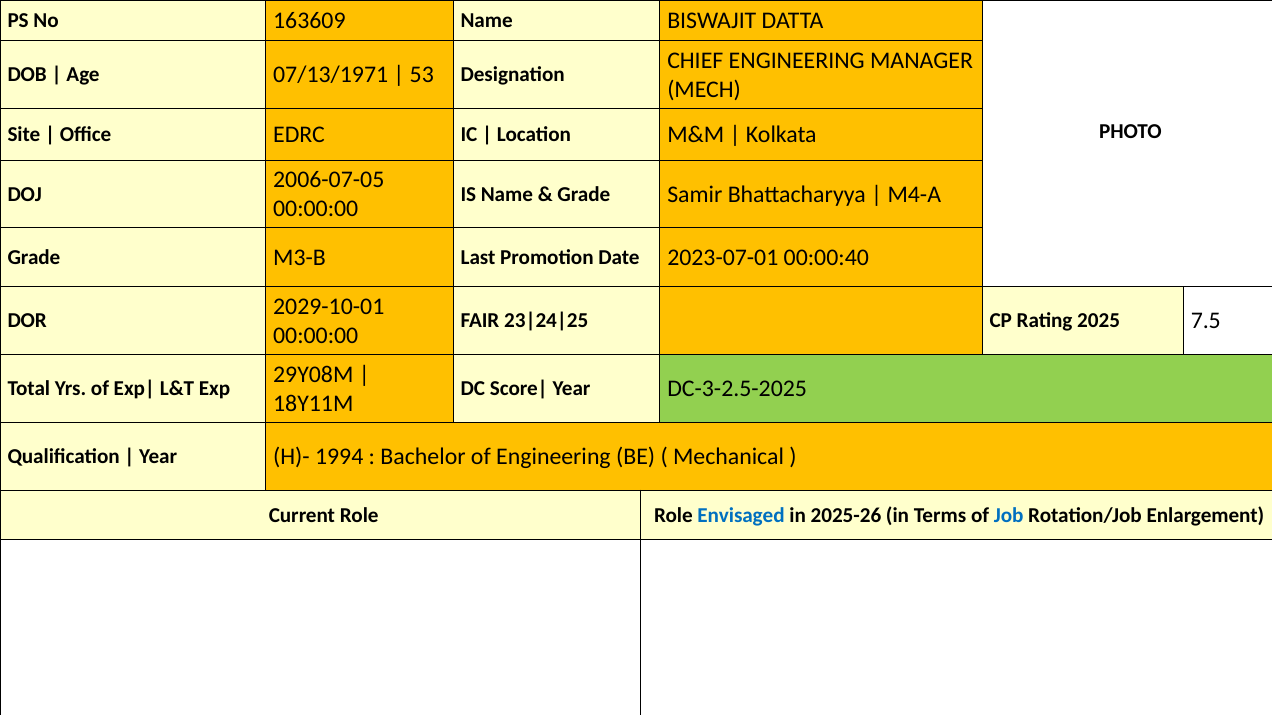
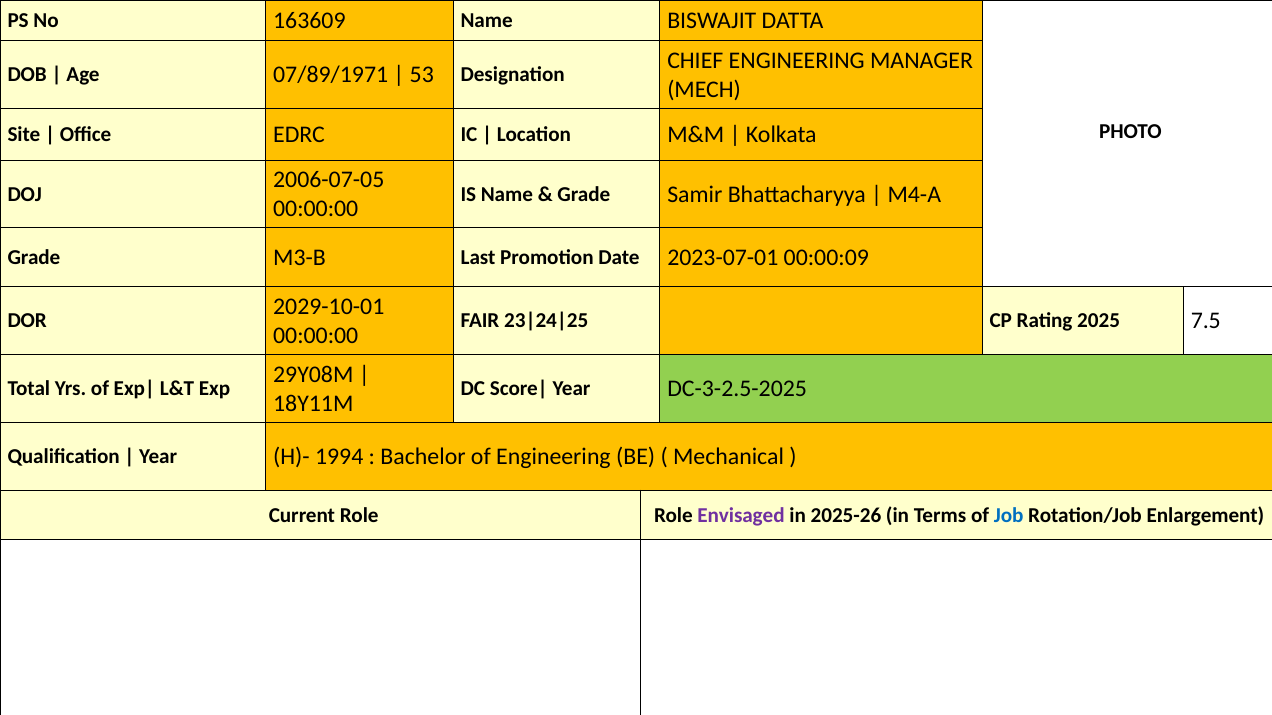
07/13/1971: 07/13/1971 -> 07/89/1971
00:00:40: 00:00:40 -> 00:00:09
Envisaged colour: blue -> purple
